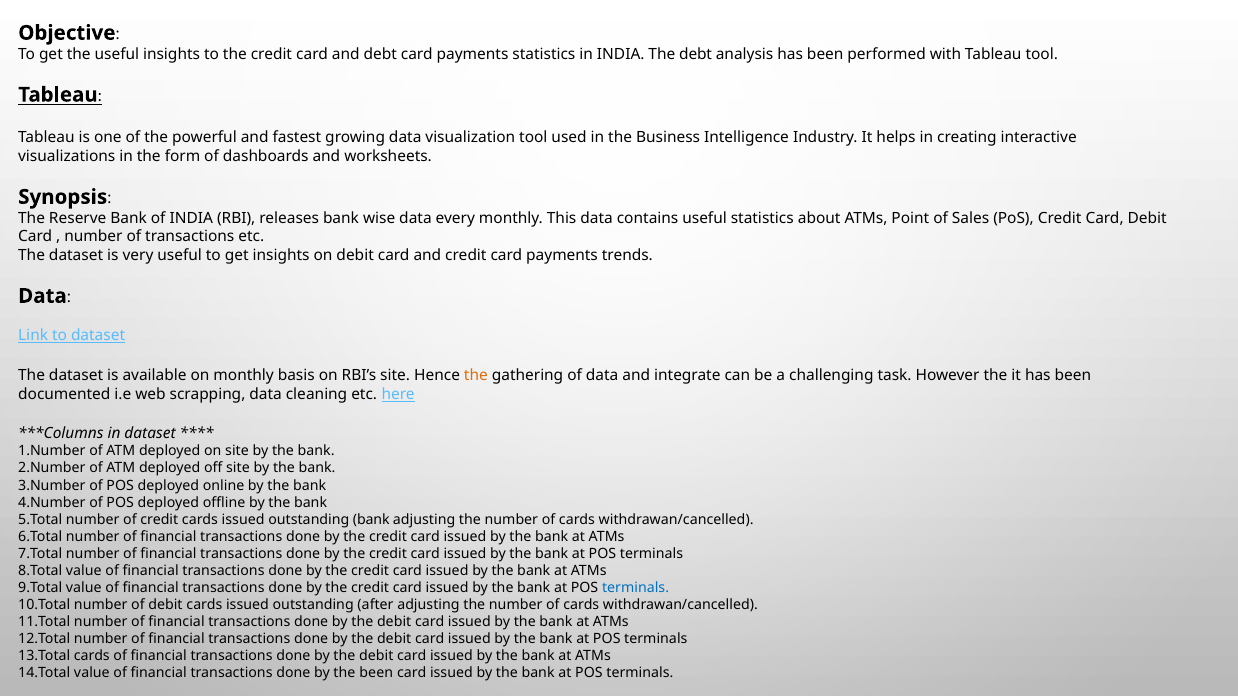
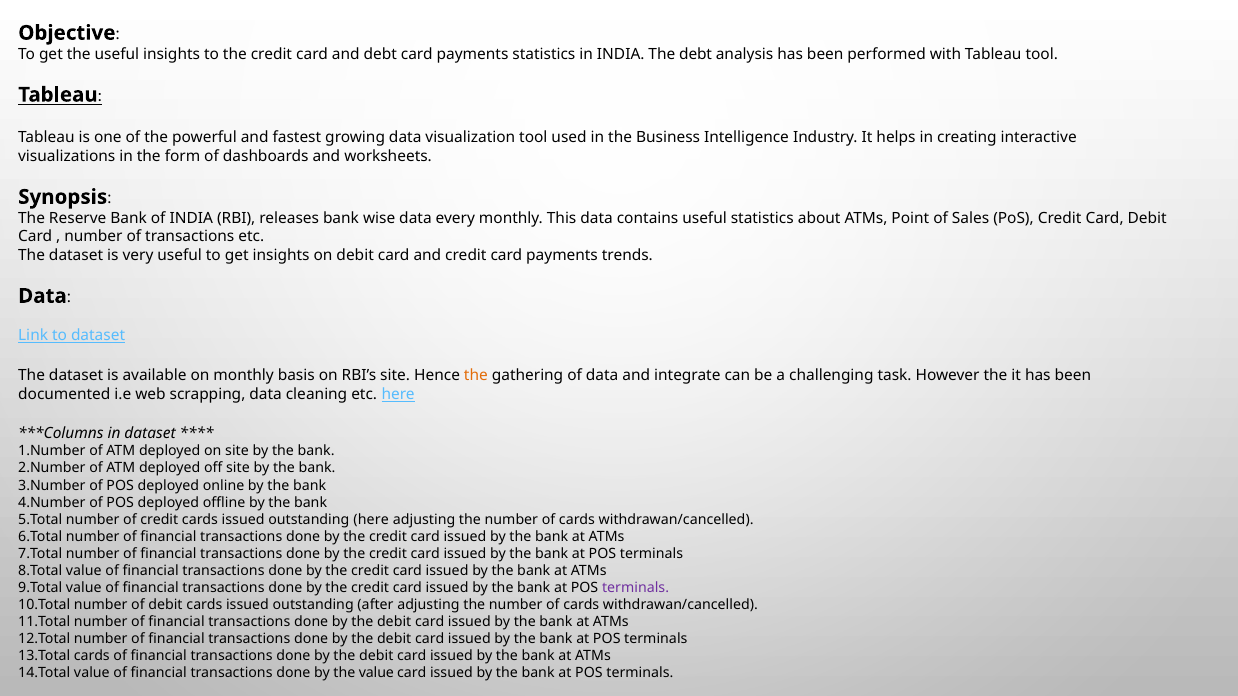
outstanding bank: bank -> here
terminals at (636, 588) colour: blue -> purple
the been: been -> value
